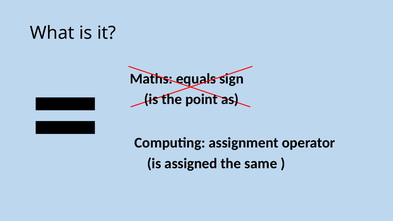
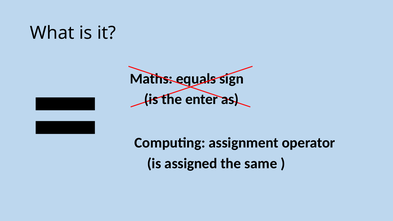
point: point -> enter
